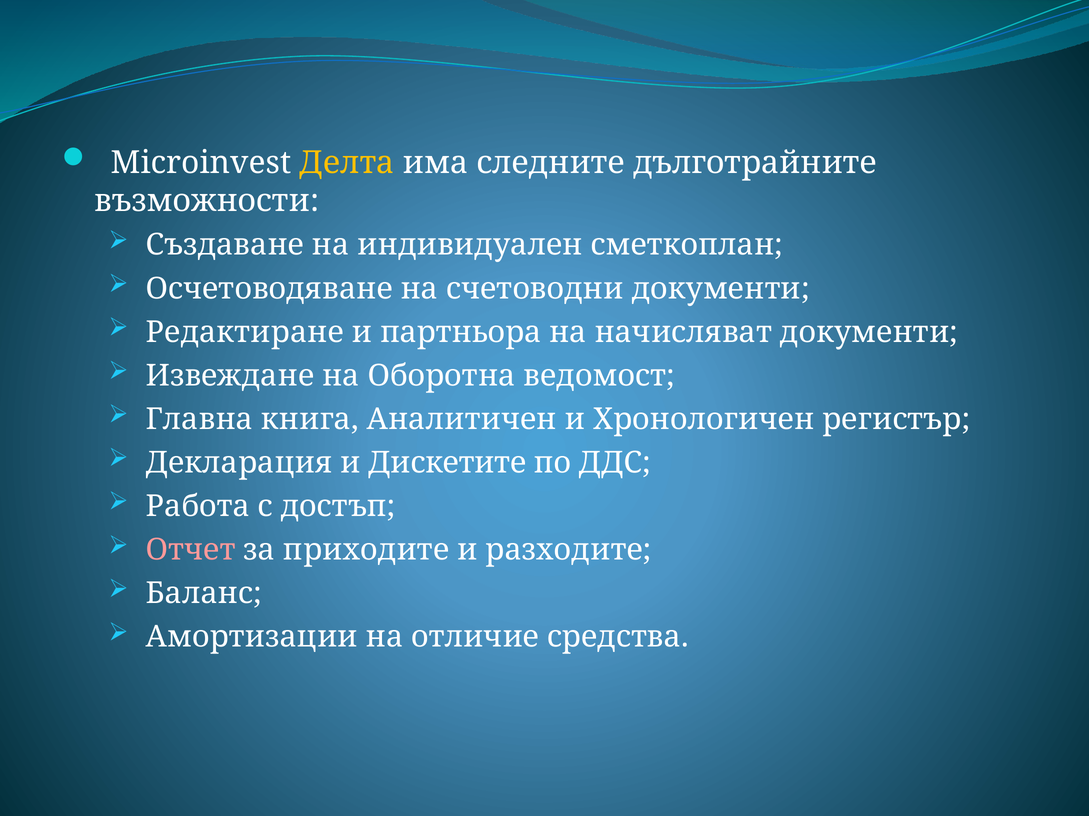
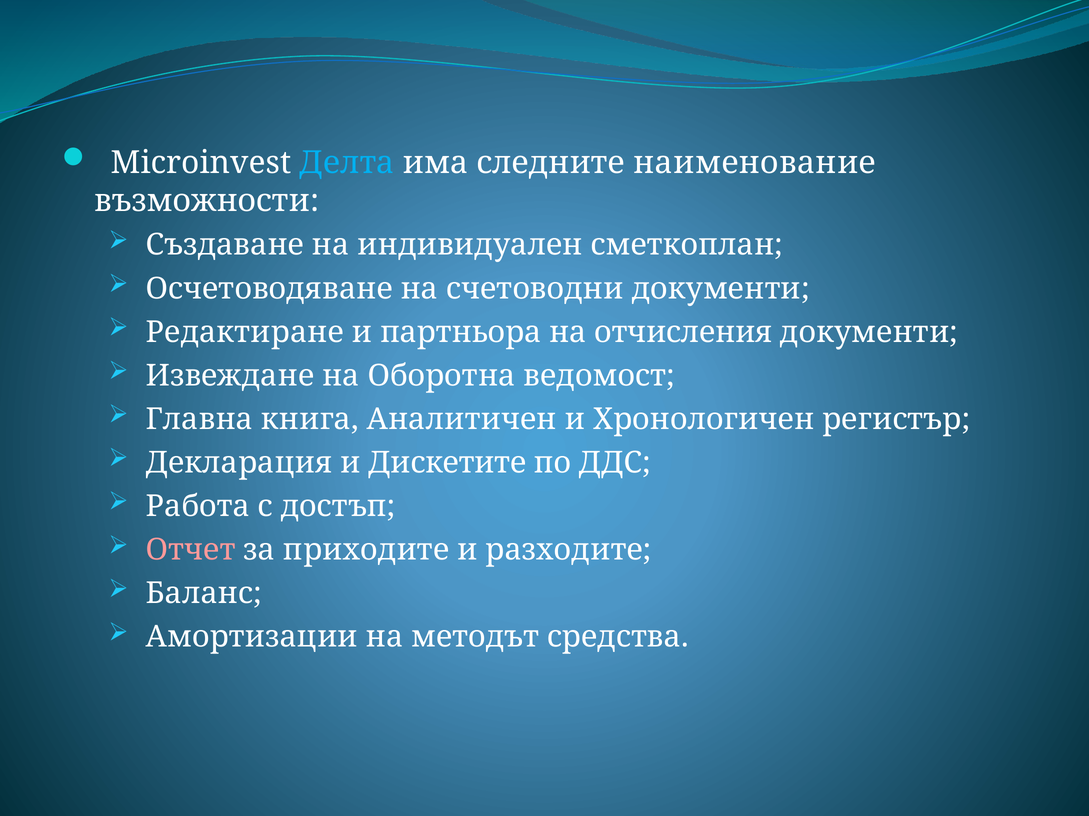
Делта colour: yellow -> light blue
дълготрайните: дълготрайните -> наименование
начисляват: начисляват -> отчисления
отличие: отличие -> методът
